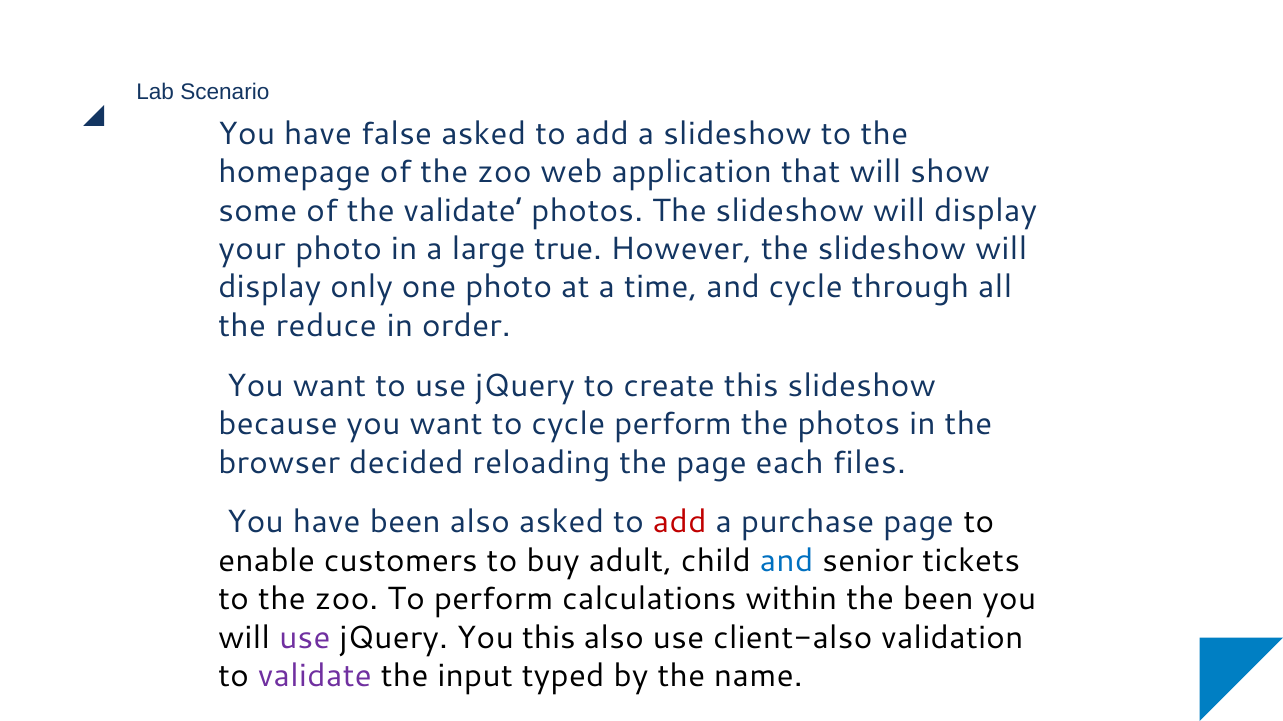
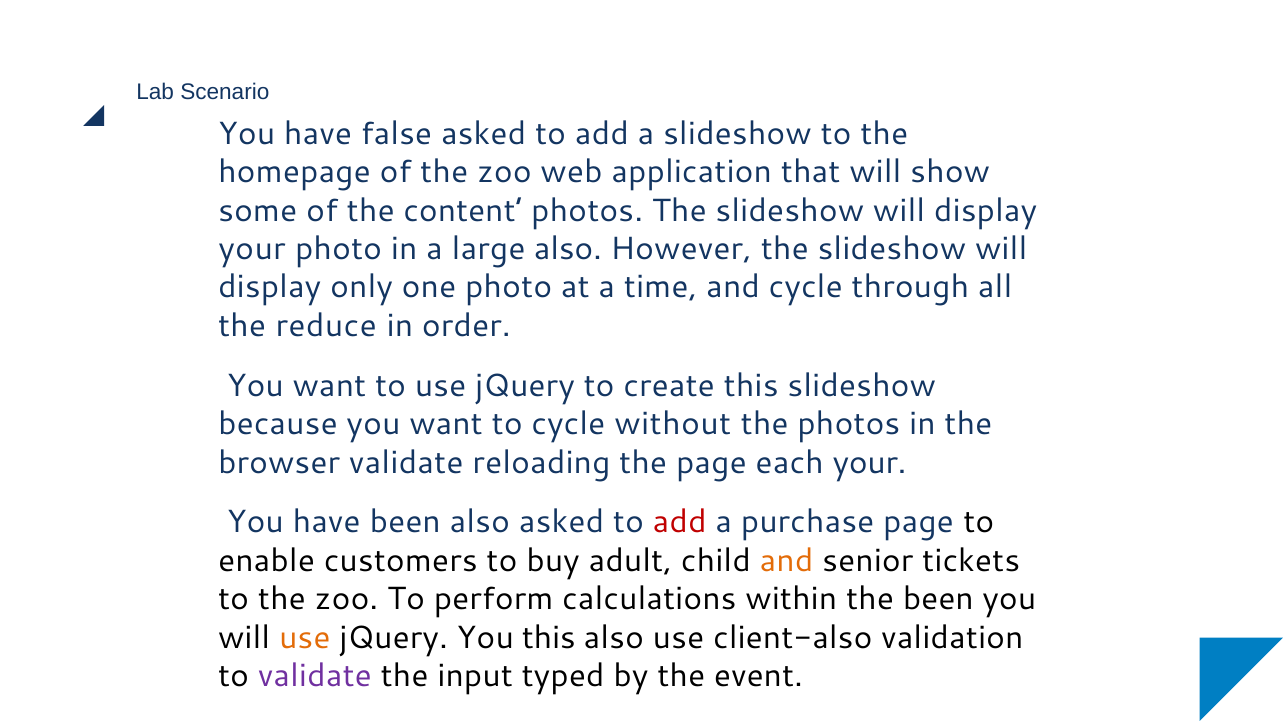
the validate: validate -> content
large true: true -> also
cycle perform: perform -> without
browser decided: decided -> validate
each files: files -> your
and at (787, 561) colour: blue -> orange
use at (305, 638) colour: purple -> orange
name: name -> event
